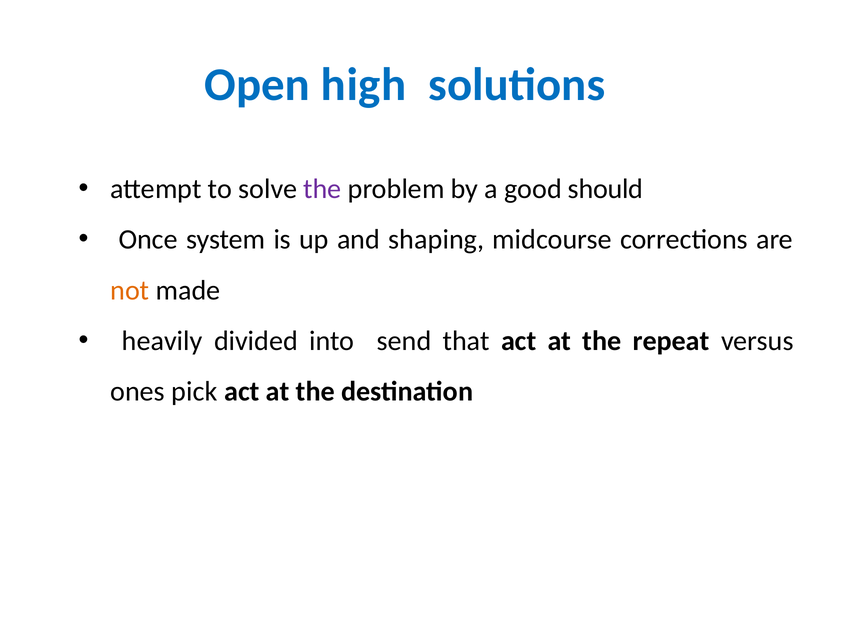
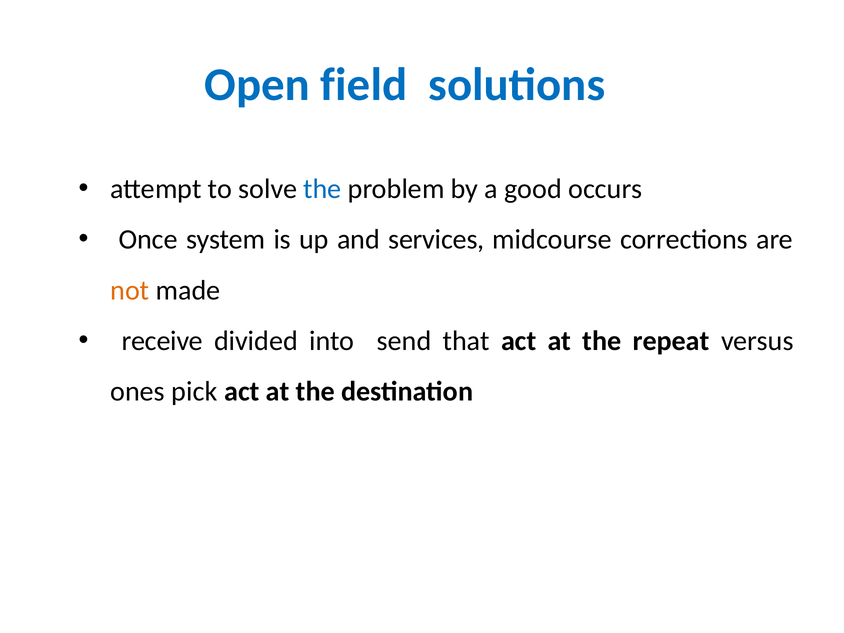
high: high -> field
the at (322, 189) colour: purple -> blue
should: should -> occurs
shaping: shaping -> services
heavily: heavily -> receive
